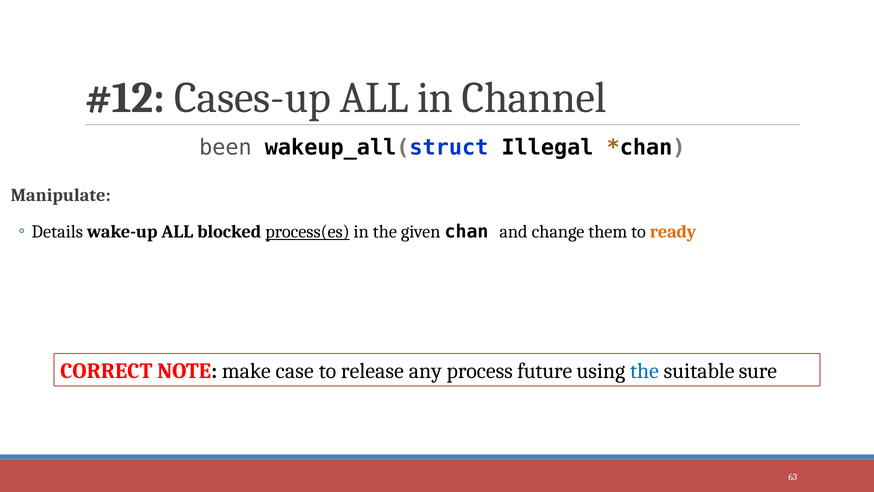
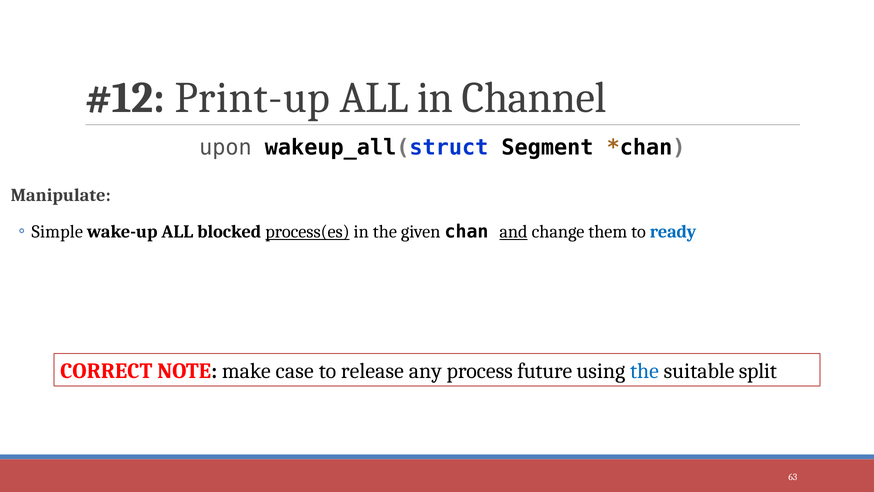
Cases-up: Cases-up -> Print-up
been: been -> upon
Illegal: Illegal -> Segment
Details: Details -> Simple
and underline: none -> present
ready colour: orange -> blue
sure: sure -> split
